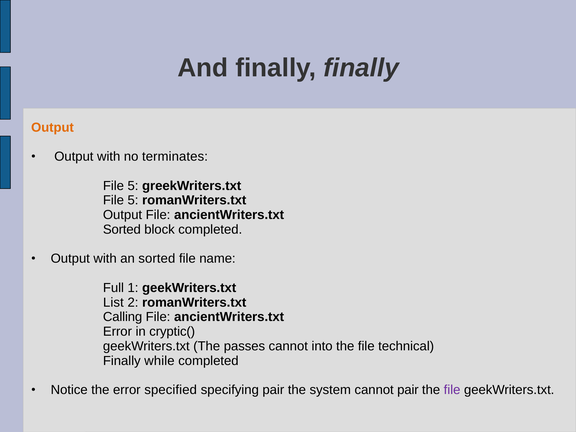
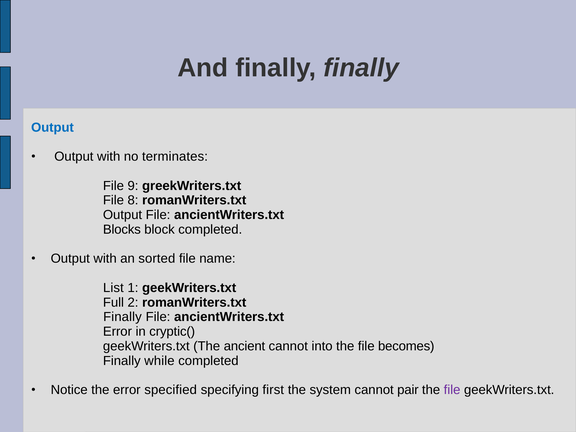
Output at (52, 127) colour: orange -> blue
5 at (133, 186): 5 -> 9
5 at (133, 200): 5 -> 8
Sorted at (122, 229): Sorted -> Blocks
Full: Full -> List
List: List -> Full
Calling at (123, 317): Calling -> Finally
passes: passes -> ancient
technical: technical -> becomes
specifying pair: pair -> first
